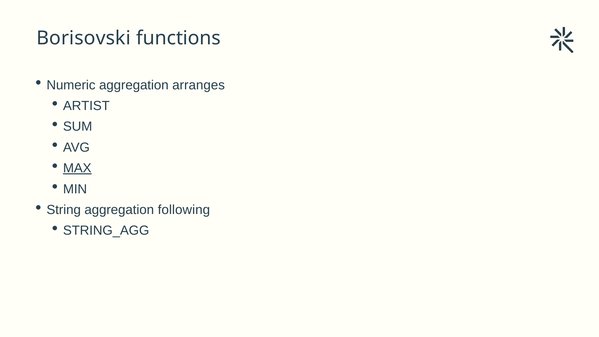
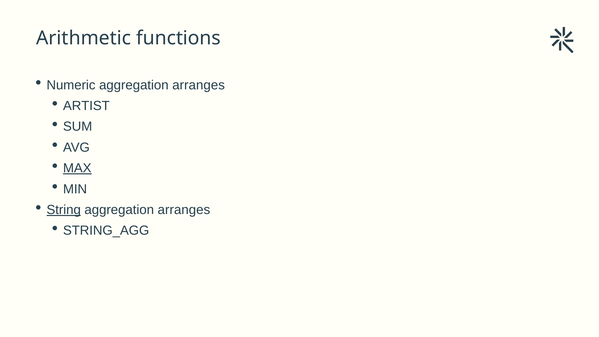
Borisovski: Borisovski -> Arithmetic
String underline: none -> present
following at (184, 210): following -> arranges
